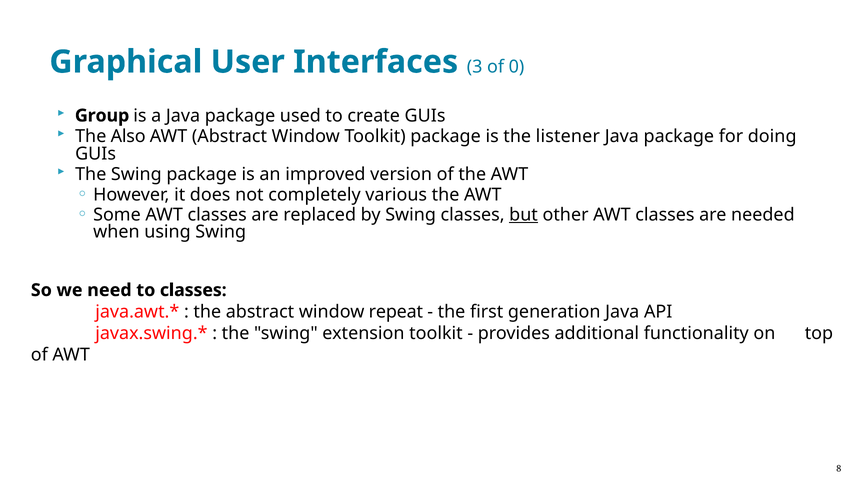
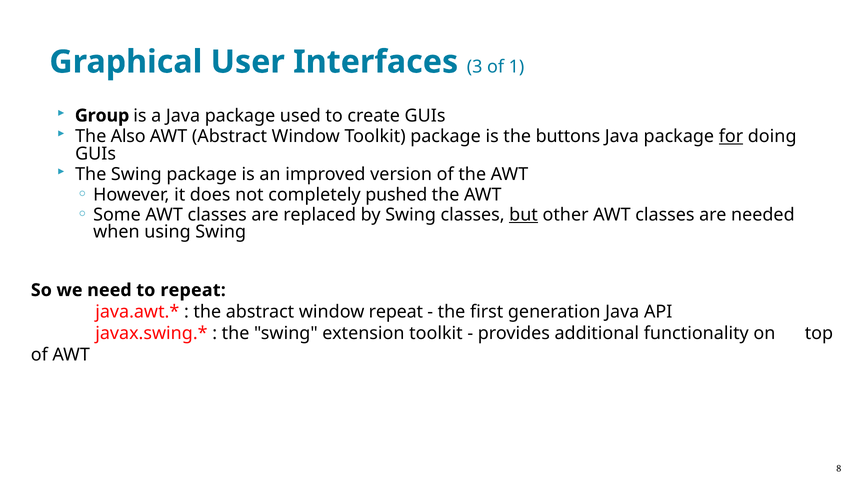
0: 0 -> 1
listener: listener -> buttons
for underline: none -> present
various: various -> pushed
to classes: classes -> repeat
